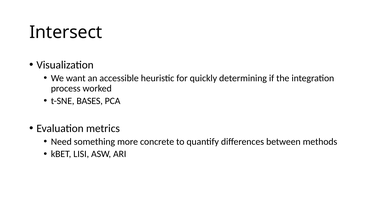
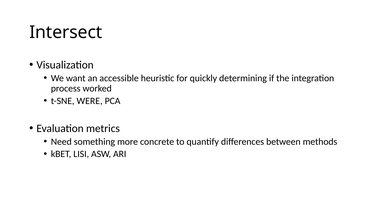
BASES: BASES -> WERE
